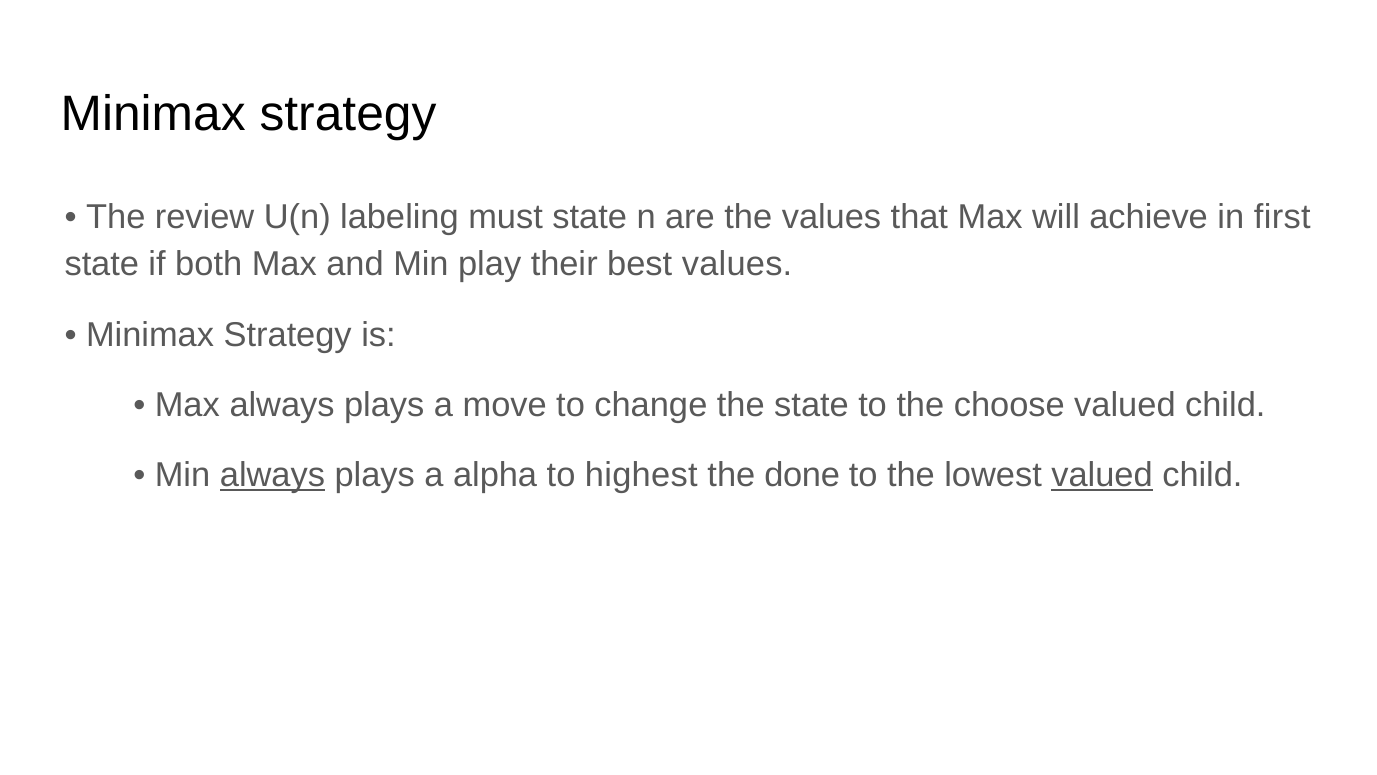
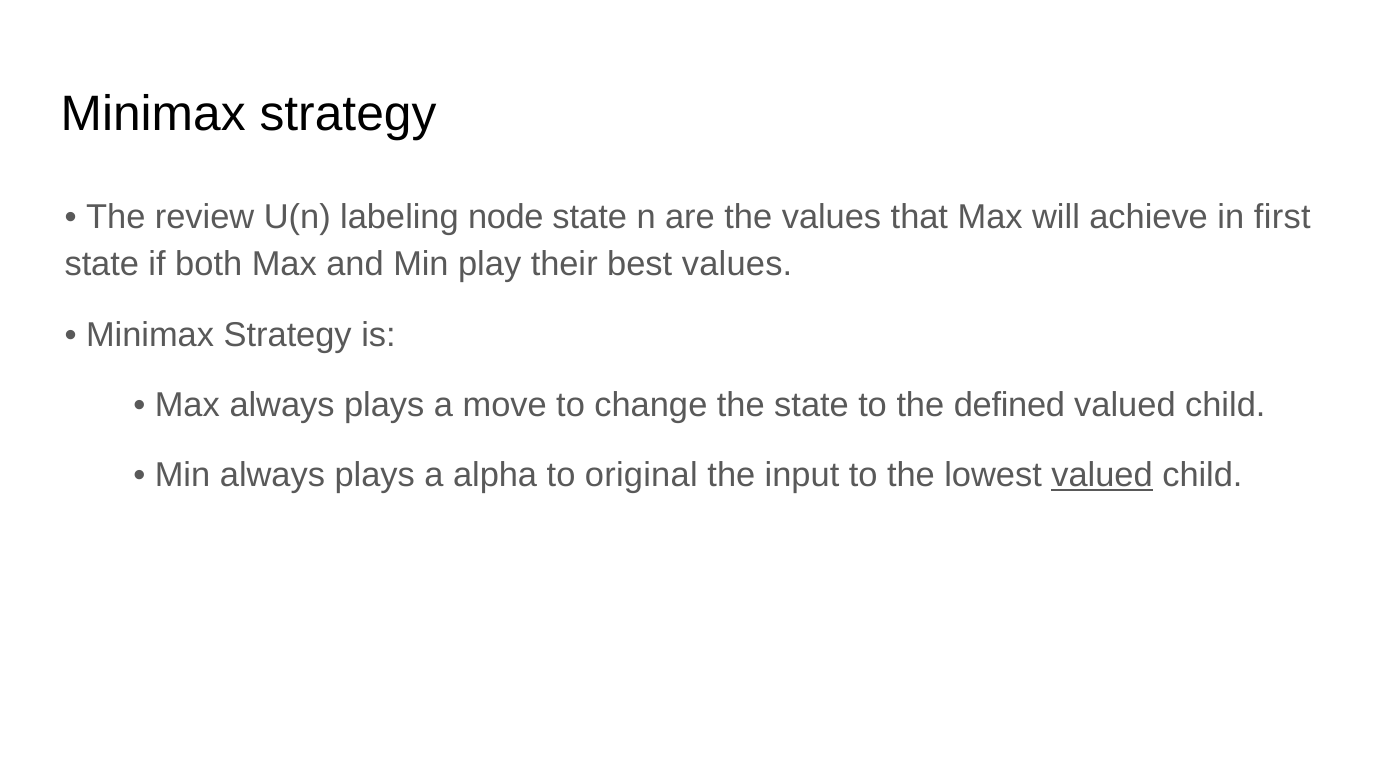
must: must -> node
choose: choose -> defined
always at (272, 475) underline: present -> none
highest: highest -> original
done: done -> input
